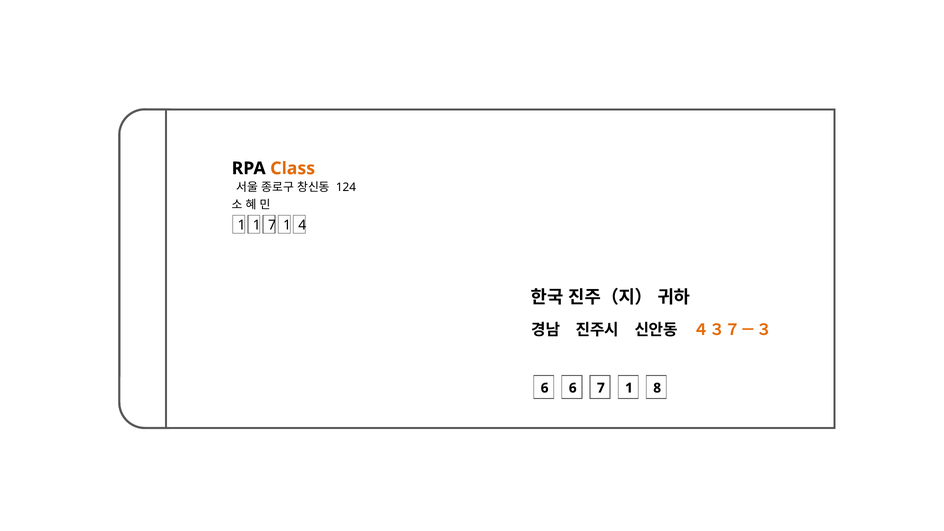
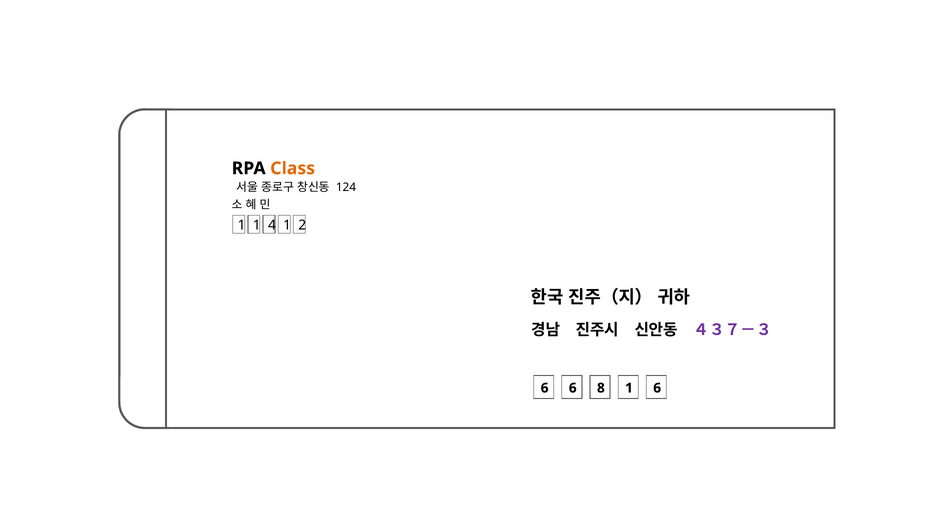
1 7: 7 -> 4
4: 4 -> 2
４３７－３ colour: orange -> purple
6 7: 7 -> 8
1 8: 8 -> 6
